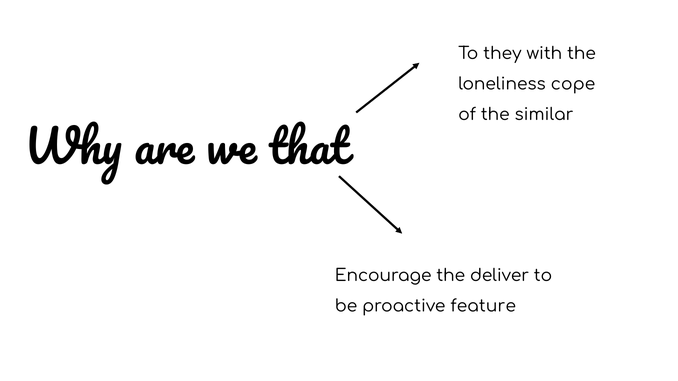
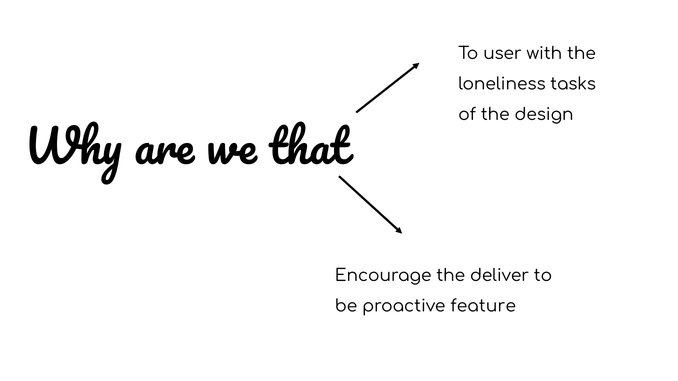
they: they -> user
cope: cope -> tasks
similar: similar -> design
